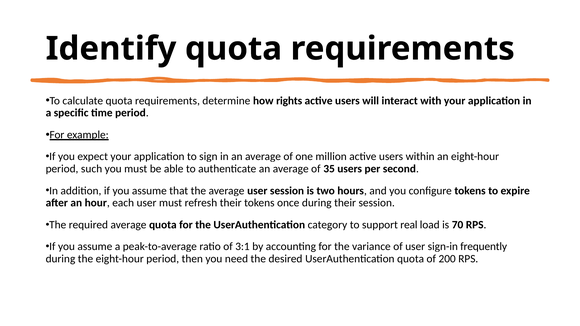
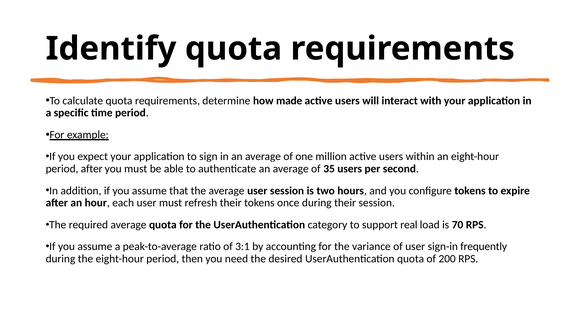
rights: rights -> made
period such: such -> after
